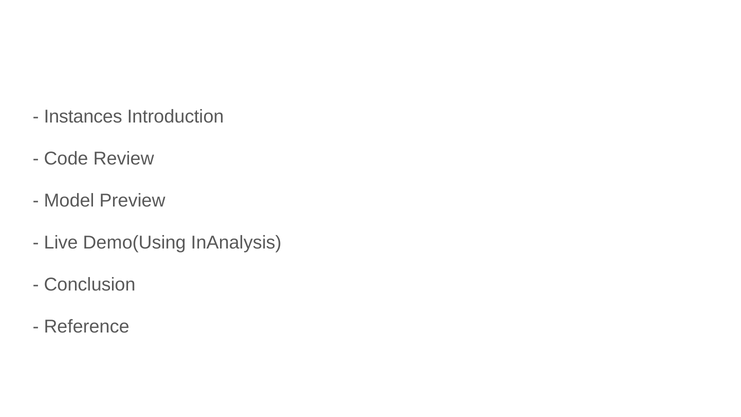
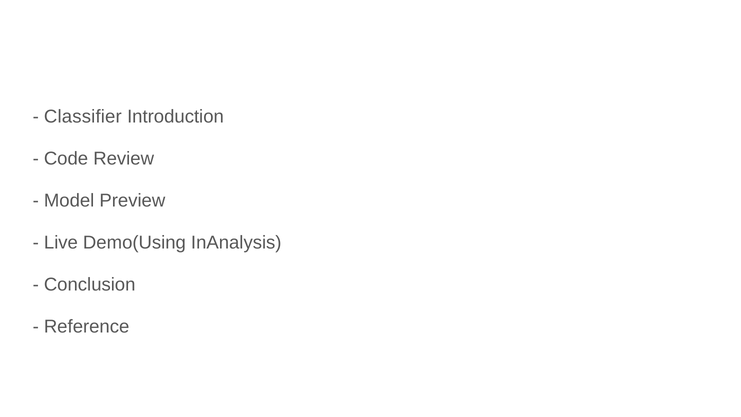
Instances: Instances -> Classifier
